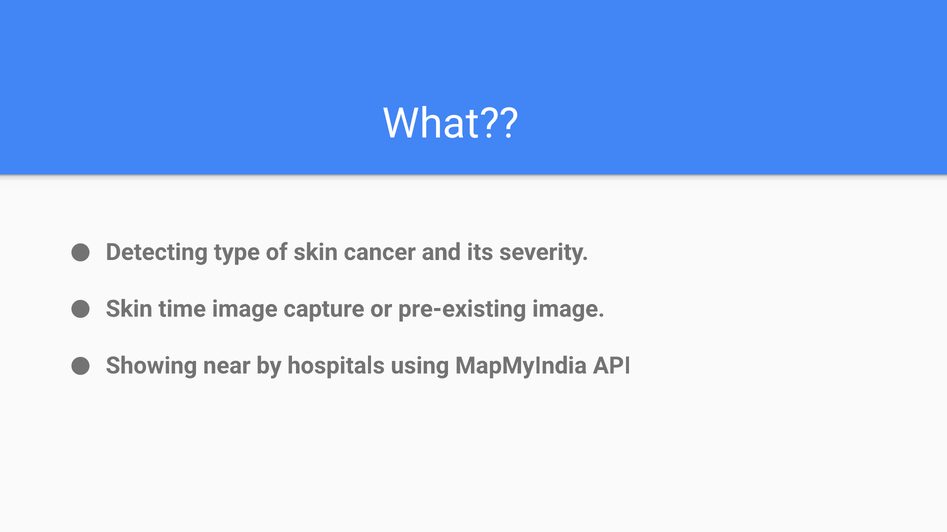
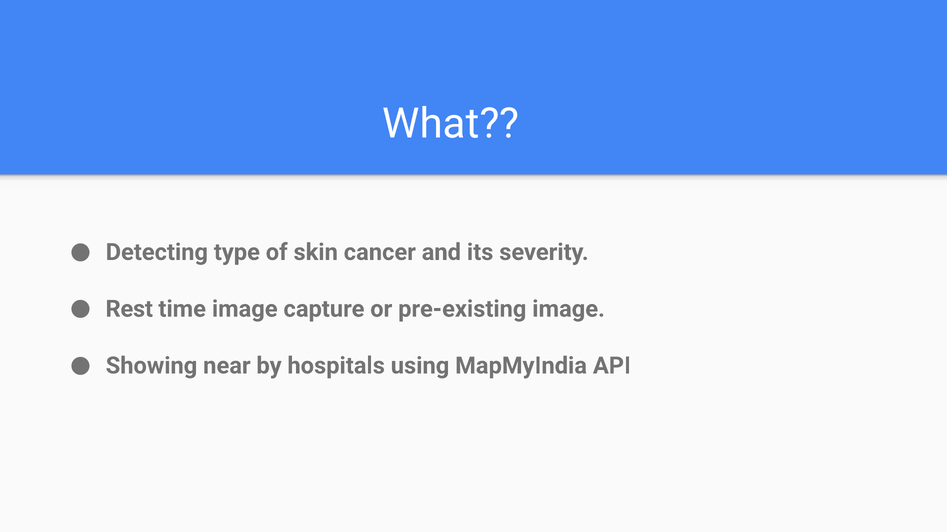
Skin at (129, 309): Skin -> Rest
